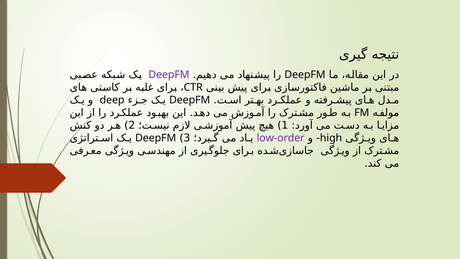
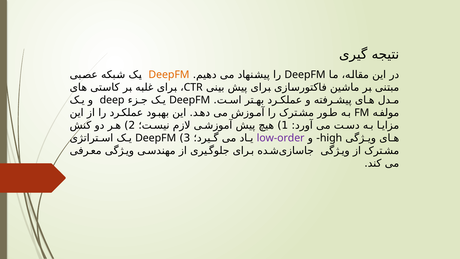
DeepFM at (169, 75) colour: purple -> orange
